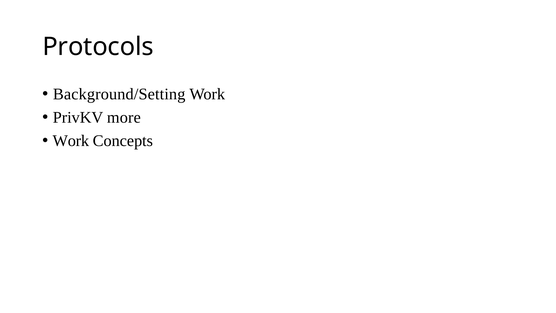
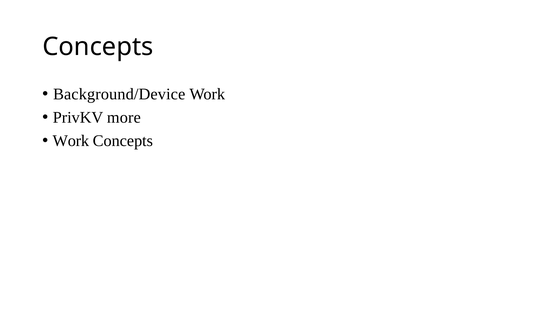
Protocols at (98, 47): Protocols -> Concepts
Background/Setting: Background/Setting -> Background/Device
